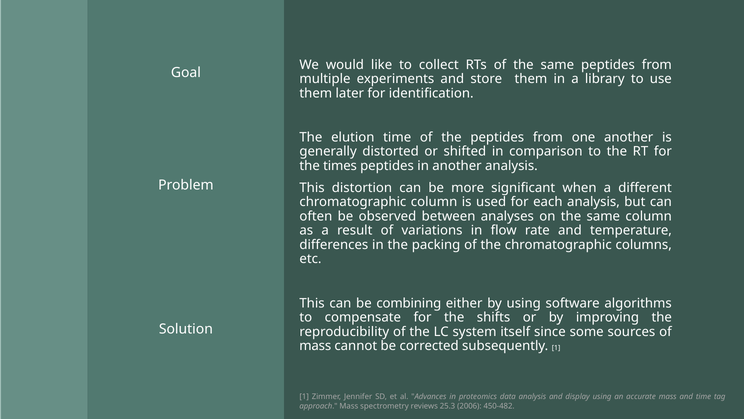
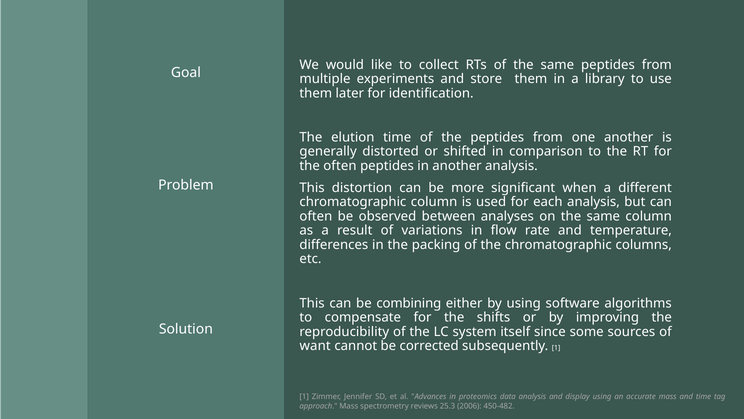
the times: times -> often
mass at (315, 345): mass -> want
